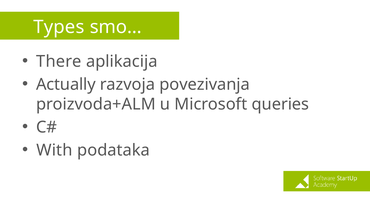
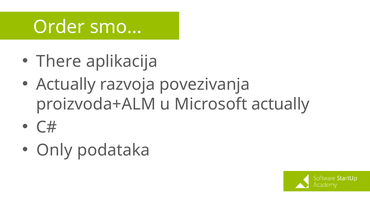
Types: Types -> Order
Microsoft queries: queries -> actually
With: With -> Only
